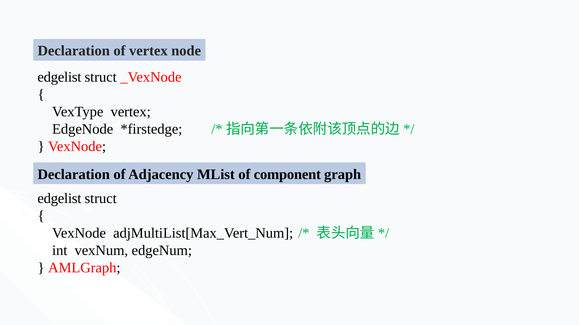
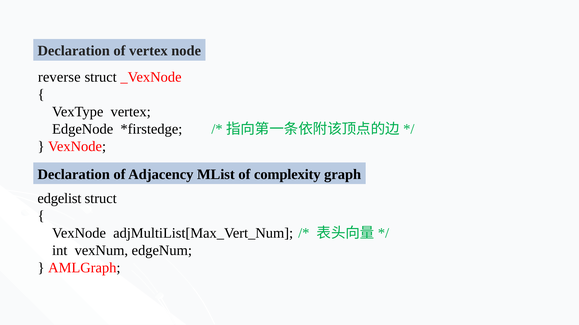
edgelist at (59, 77): edgelist -> reverse
component: component -> complexity
